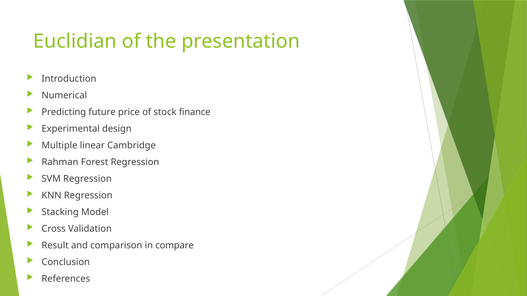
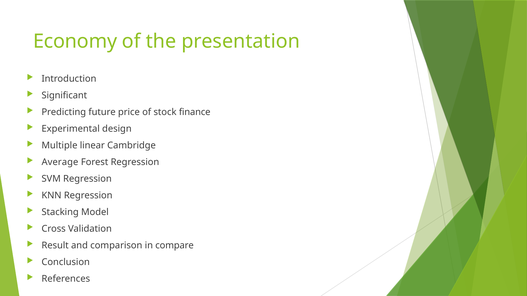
Euclidian: Euclidian -> Economy
Numerical: Numerical -> Significant
Rahman: Rahman -> Average
